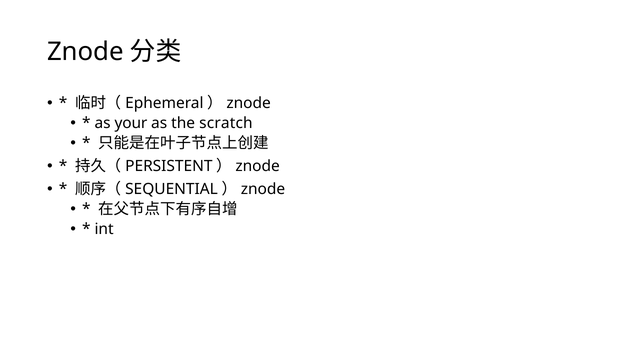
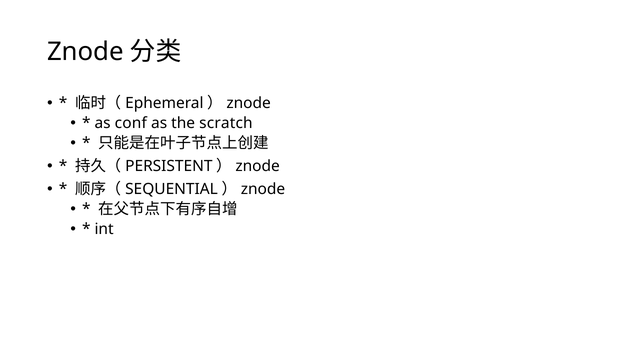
your: your -> conf
